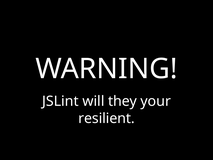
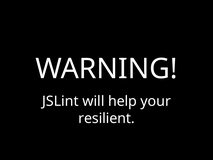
they: they -> help
